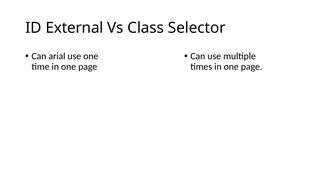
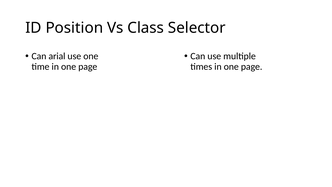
External: External -> Position
